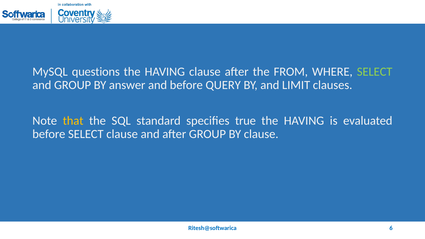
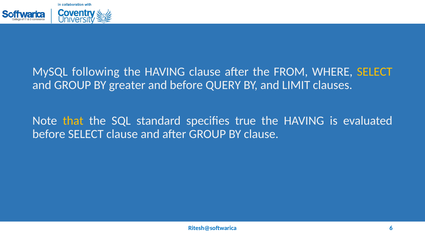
questions: questions -> following
SELECT at (375, 72) colour: light green -> yellow
answer: answer -> greater
